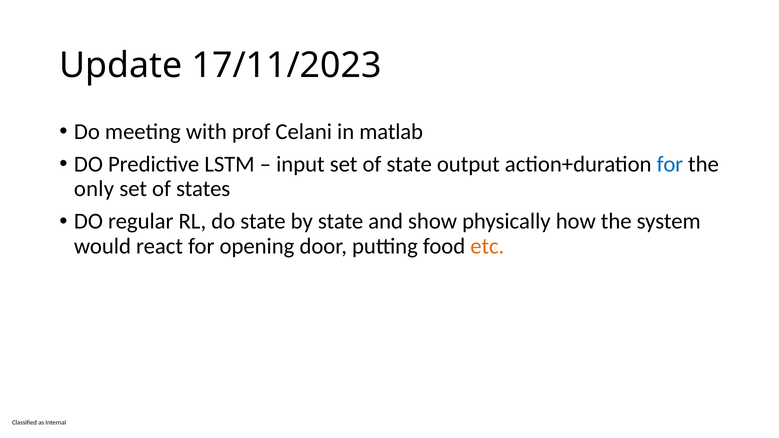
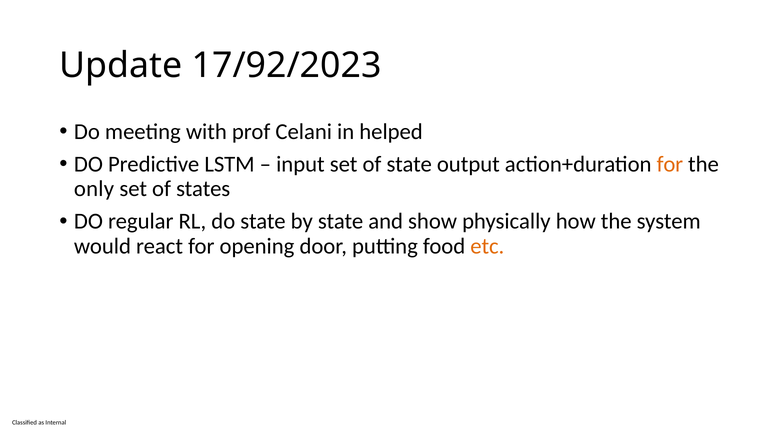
17/11/2023: 17/11/2023 -> 17/92/2023
matlab: matlab -> helped
for at (670, 164) colour: blue -> orange
